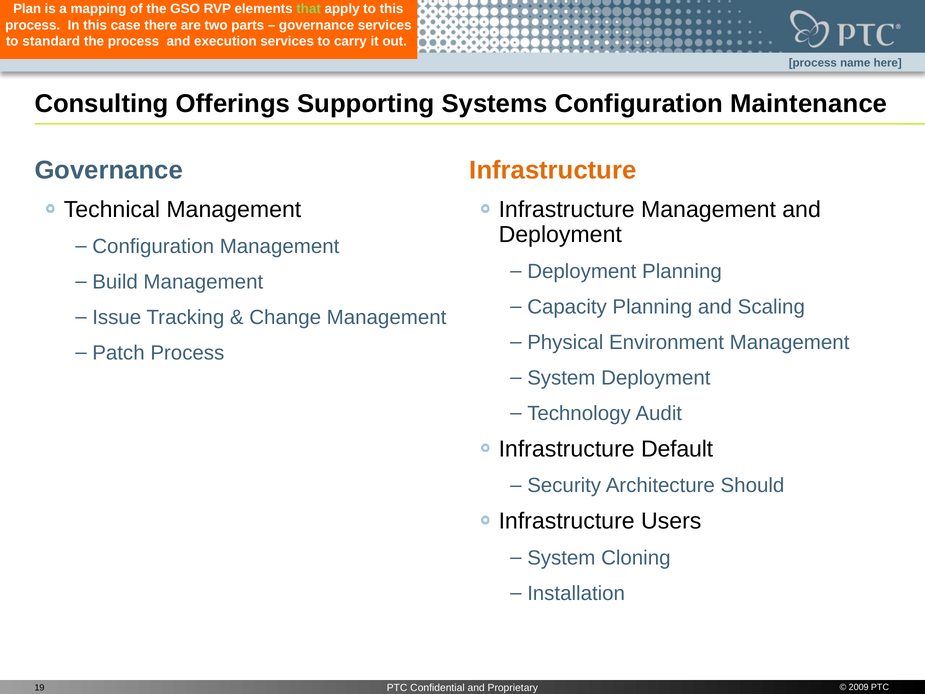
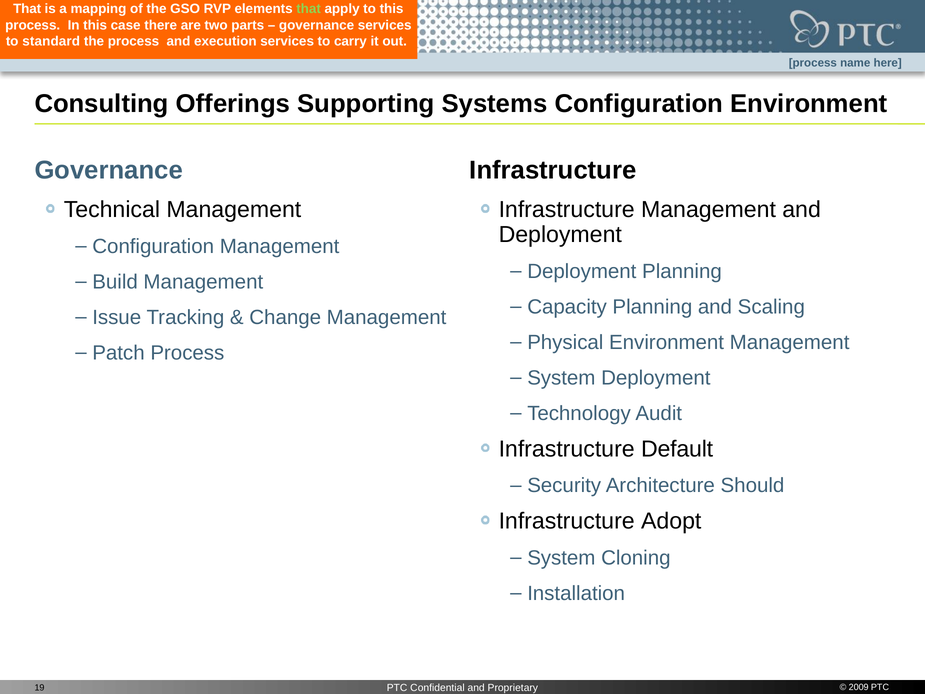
Plan at (27, 9): Plan -> That
Configuration Maintenance: Maintenance -> Environment
Infrastructure at (553, 170) colour: orange -> black
Users: Users -> Adopt
